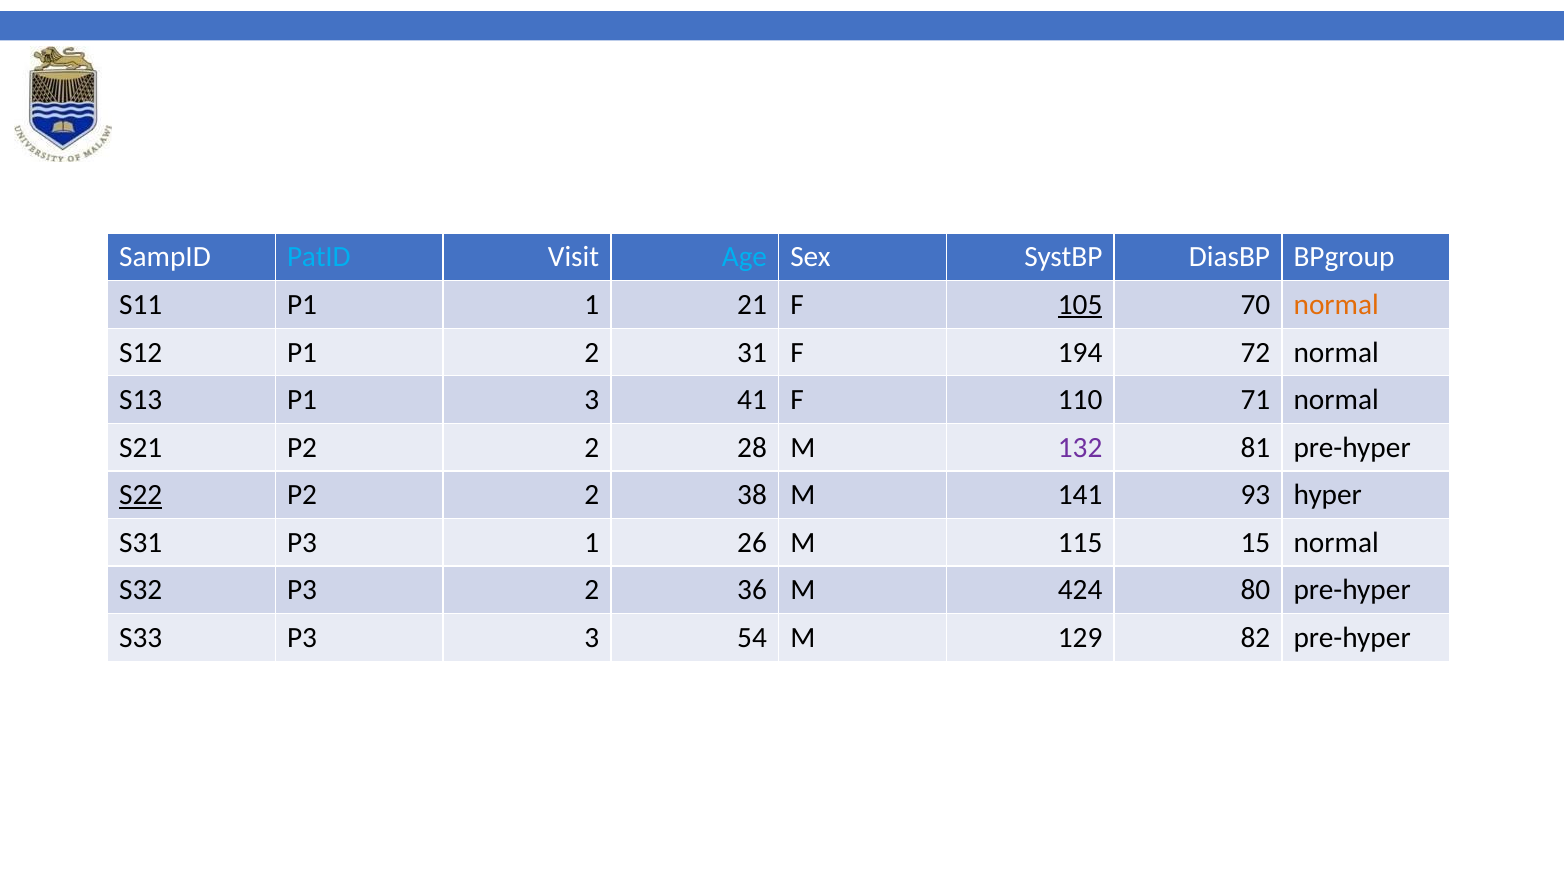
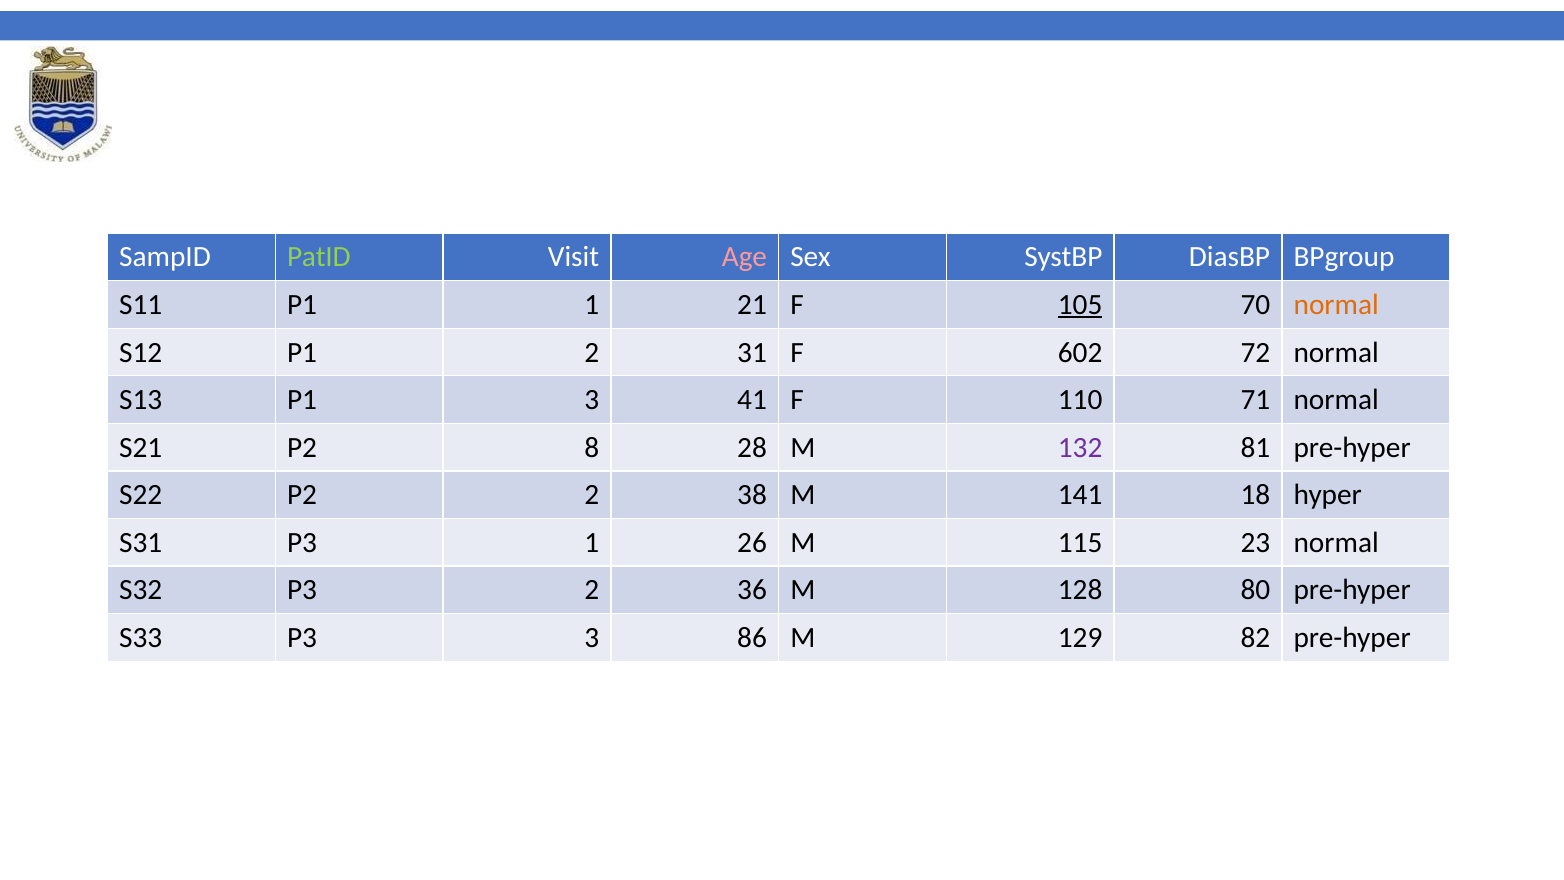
PatID colour: light blue -> light green
Age colour: light blue -> pink
194: 194 -> 602
S21 P2 2: 2 -> 8
S22 underline: present -> none
93: 93 -> 18
15: 15 -> 23
424: 424 -> 128
54: 54 -> 86
